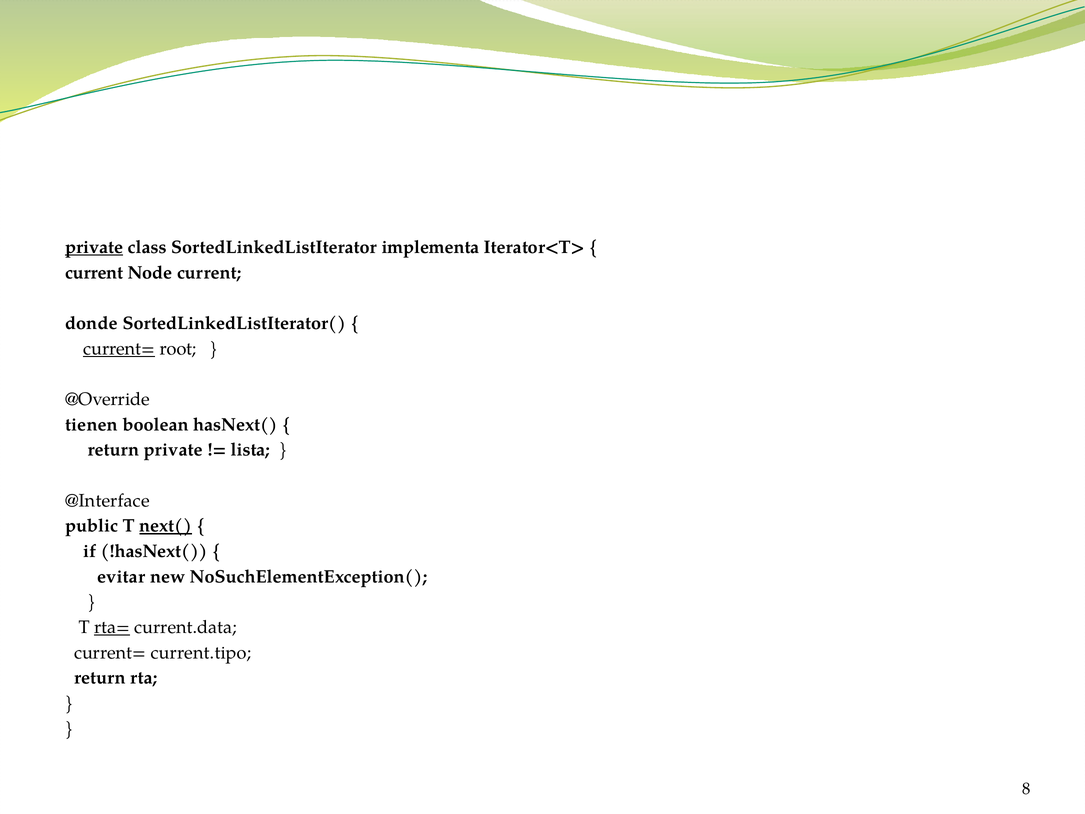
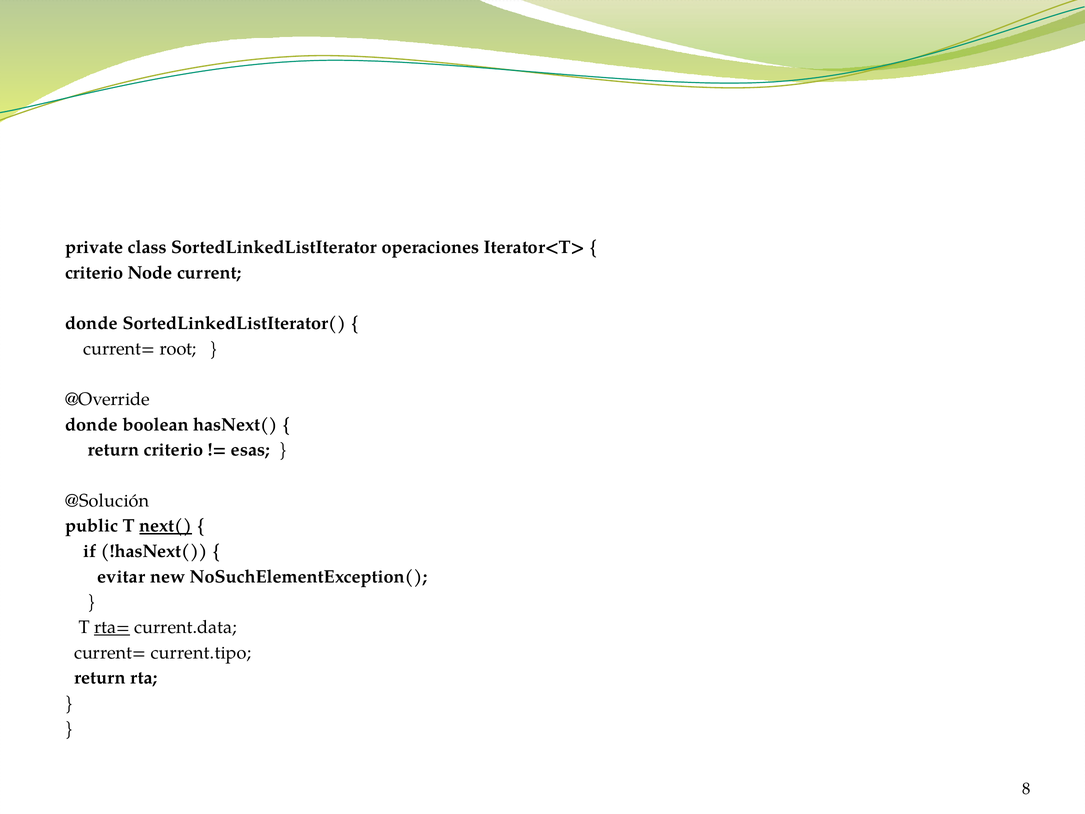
private at (94, 247) underline: present -> none
implementa: implementa -> operaciones
current at (94, 273): current -> criterio
current= at (119, 348) underline: present -> none
tienen at (92, 424): tienen -> donde
return private: private -> criterio
lista: lista -> esas
@Interface: @Interface -> @Solución
